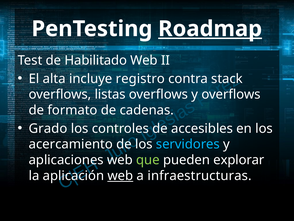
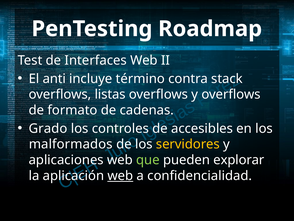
Roadmap underline: present -> none
Habilitado: Habilitado -> Interfaces
alta: alta -> anti
registro: registro -> término
acercamiento: acercamiento -> malformados
servidores colour: light blue -> yellow
infraestructuras: infraestructuras -> confidencialidad
